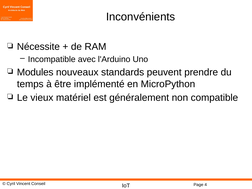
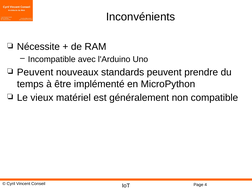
Modules at (35, 72): Modules -> Peuvent
